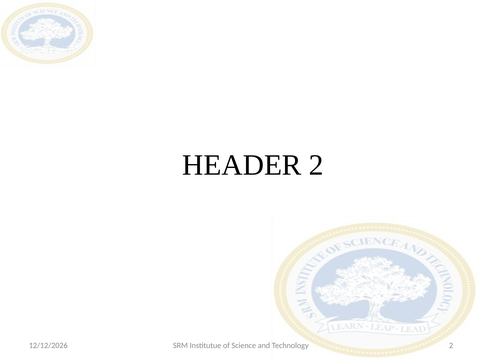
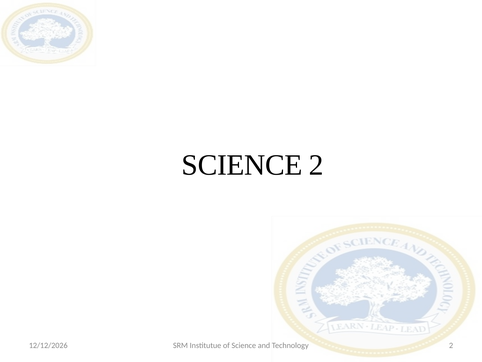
HEADER at (242, 165): HEADER -> SCIENCE
